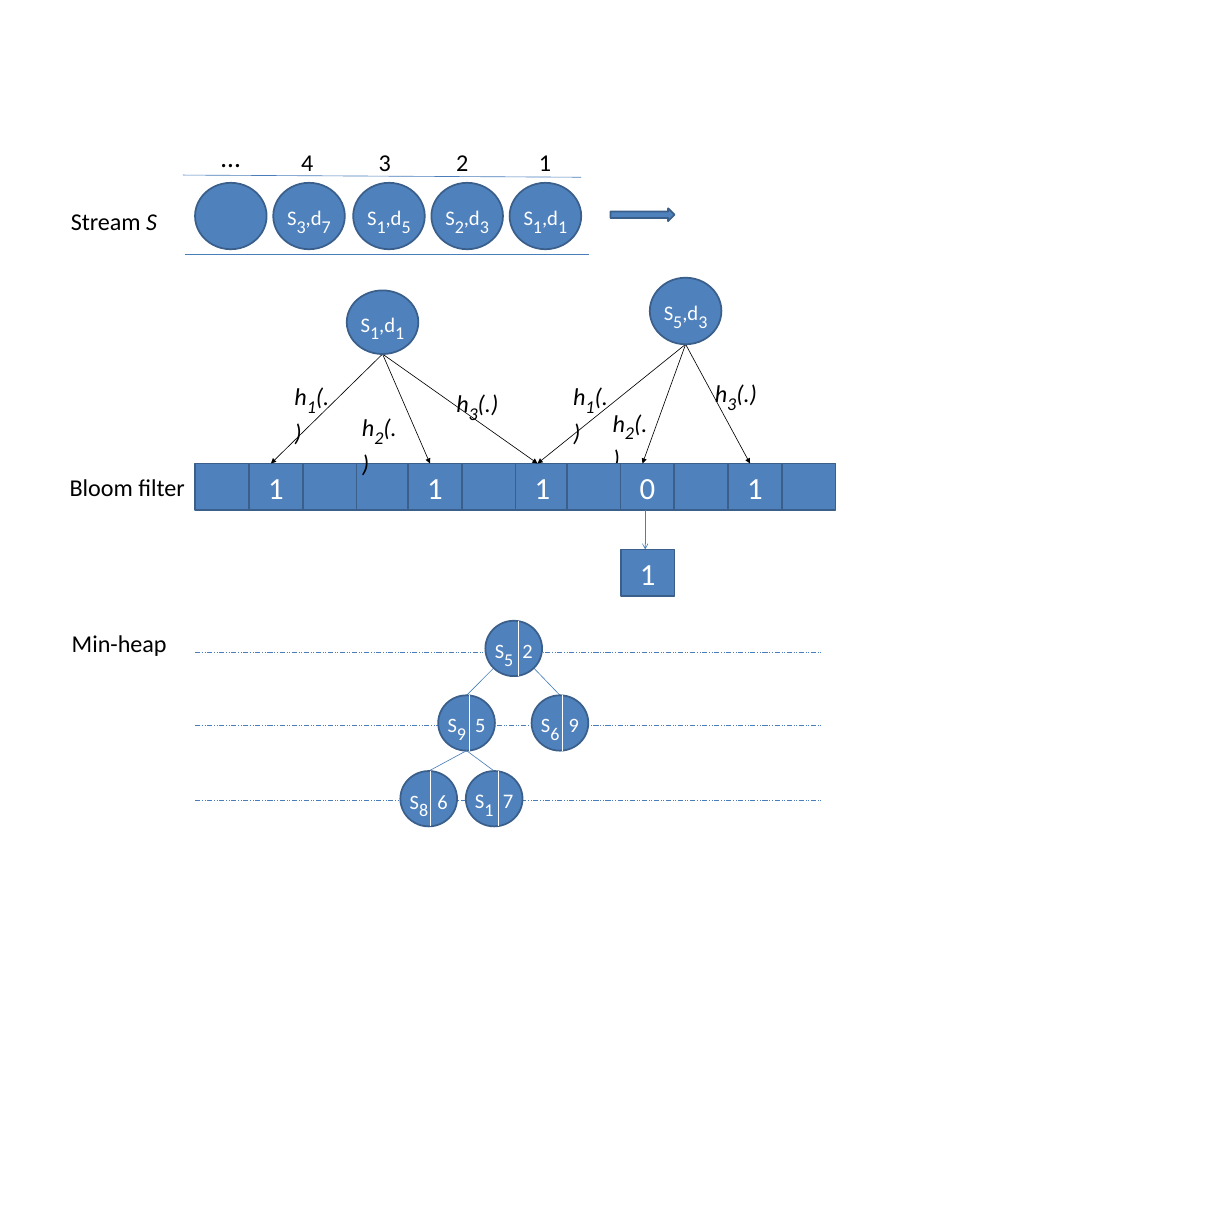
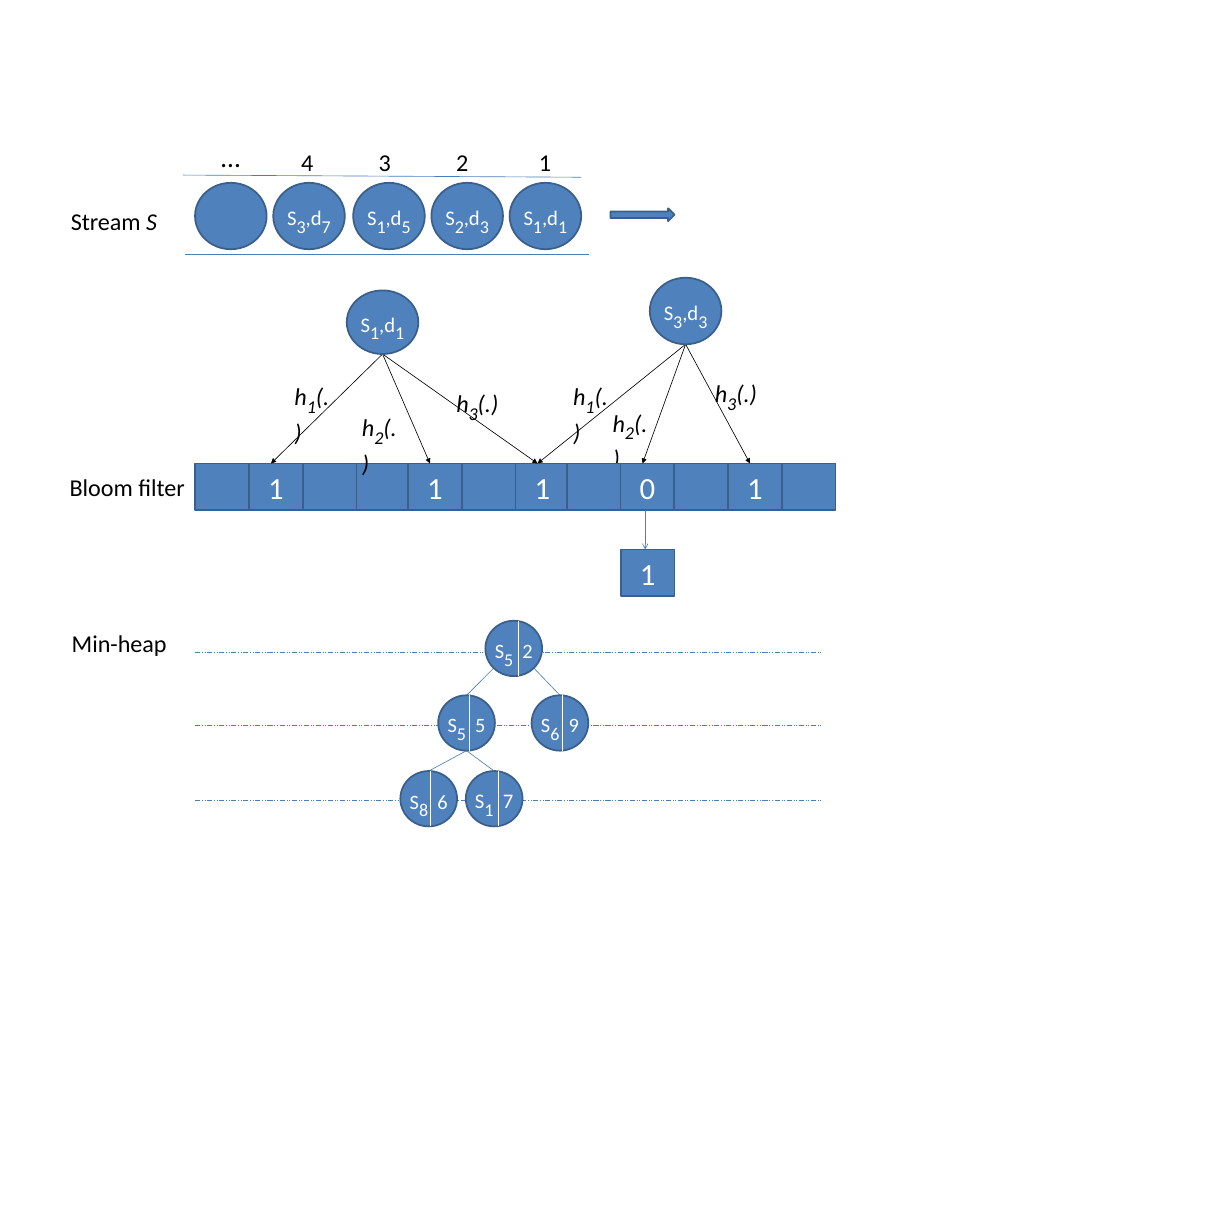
5 at (678, 323): 5 -> 3
9 at (461, 735): 9 -> 5
